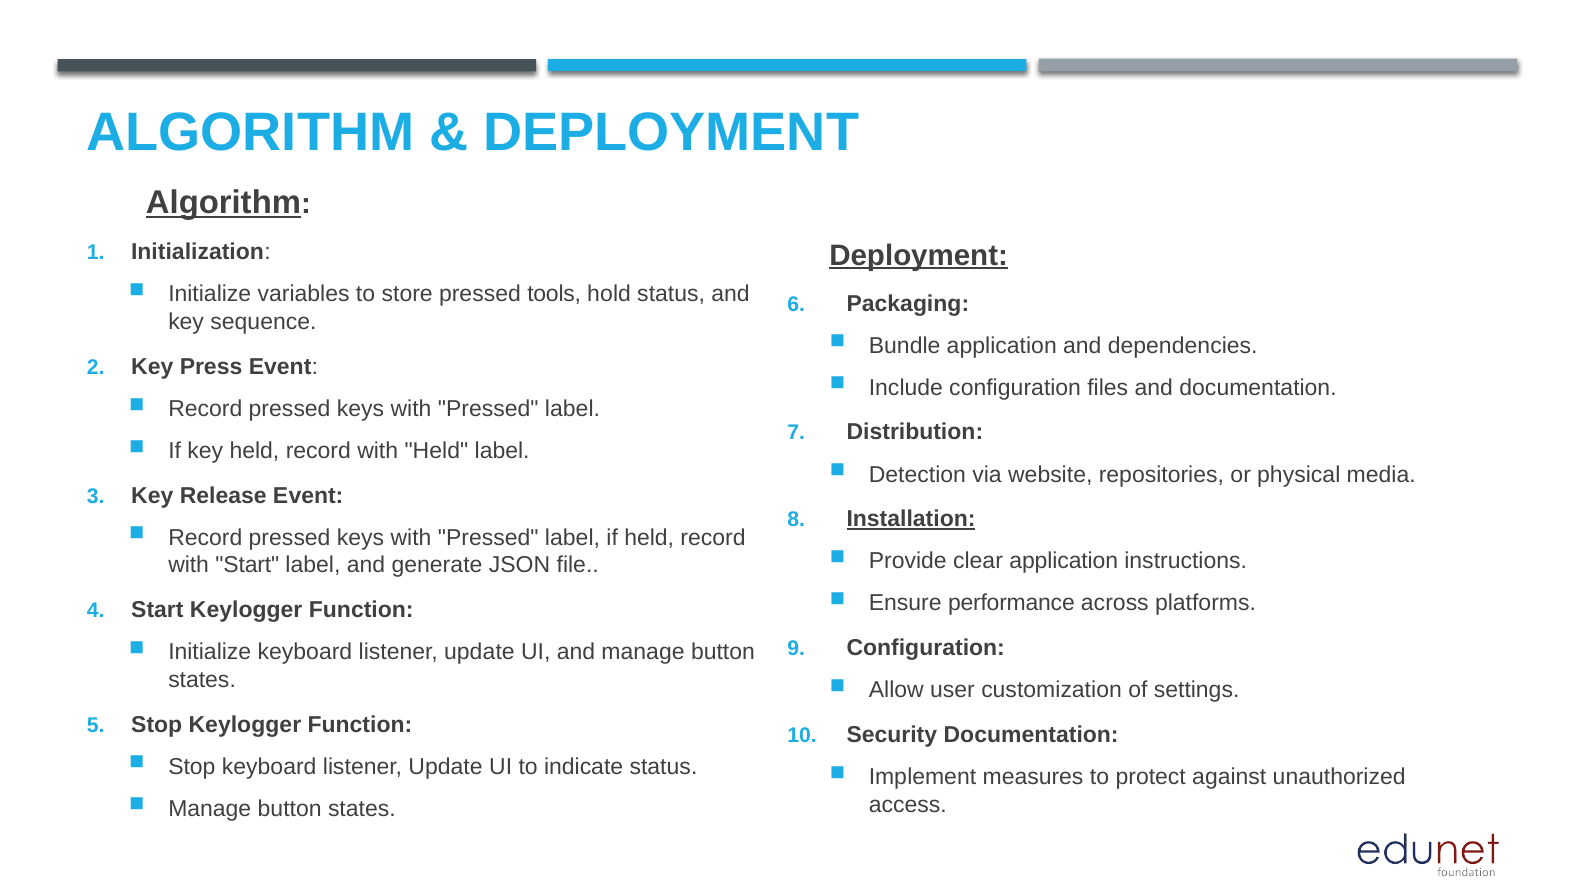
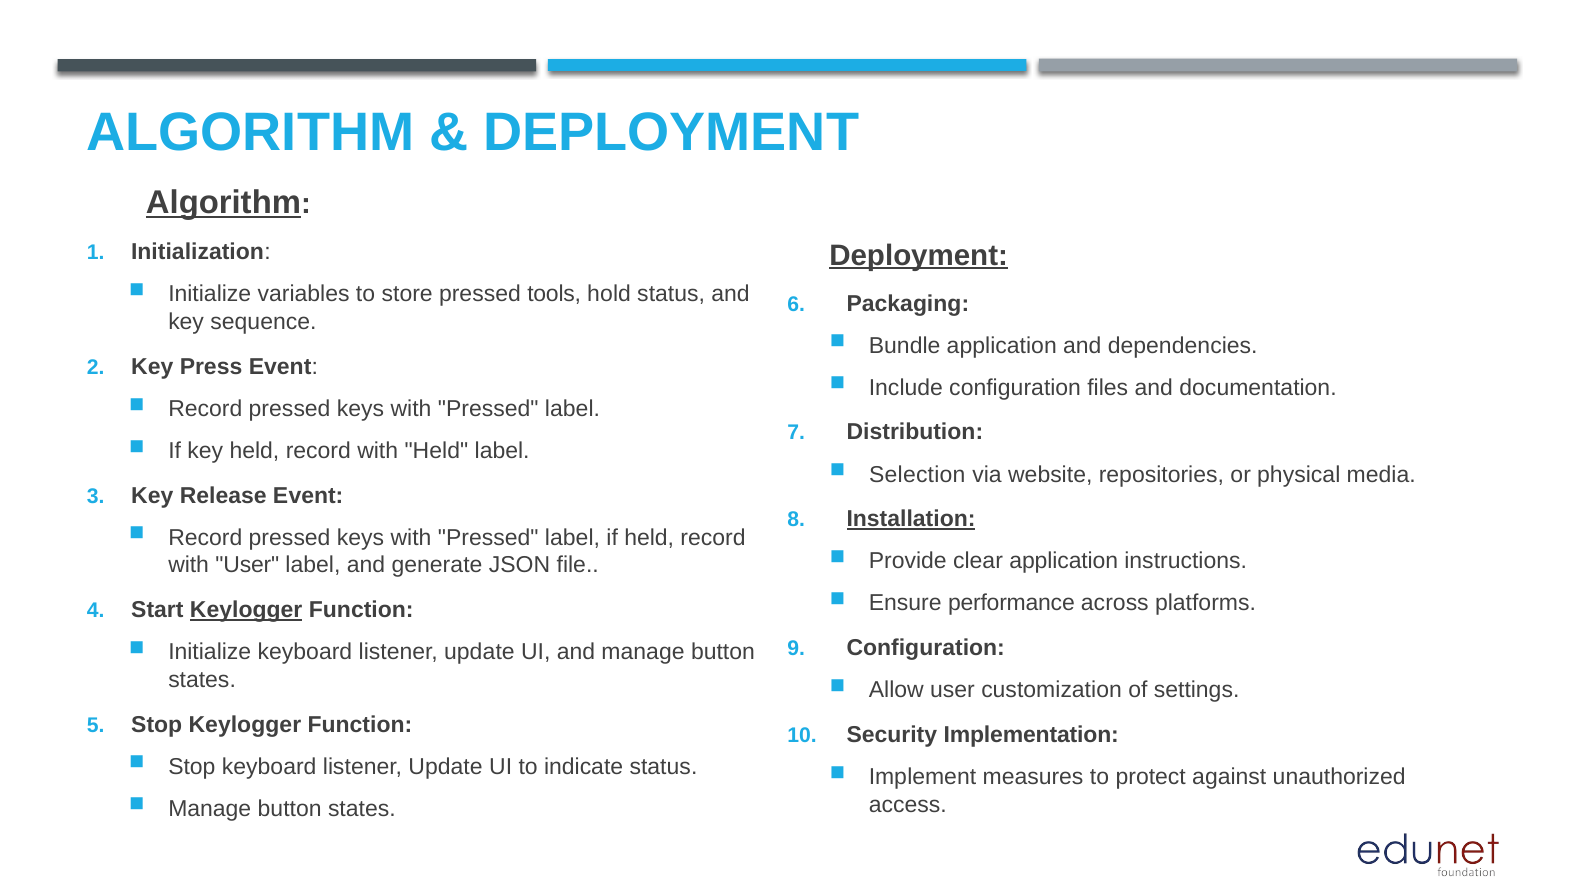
Detection: Detection -> Selection
with Start: Start -> User
Keylogger at (246, 610) underline: none -> present
Security Documentation: Documentation -> Implementation
